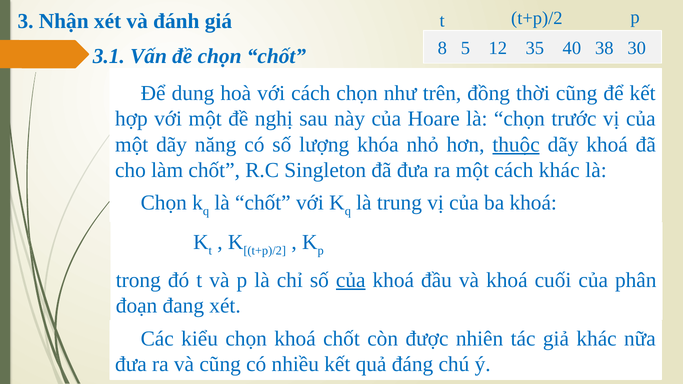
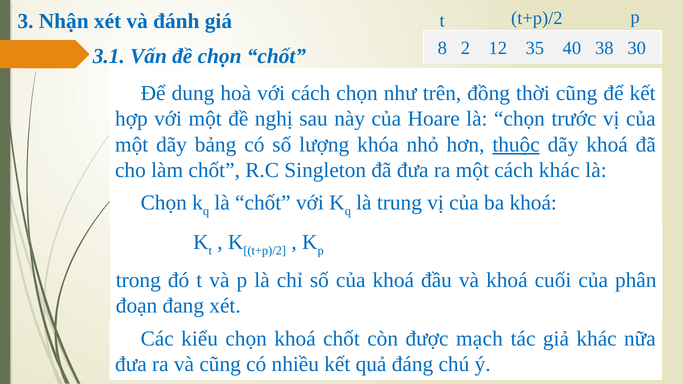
5: 5 -> 2
năng: năng -> bảng
của at (351, 280) underline: present -> none
nhiên: nhiên -> mạch
